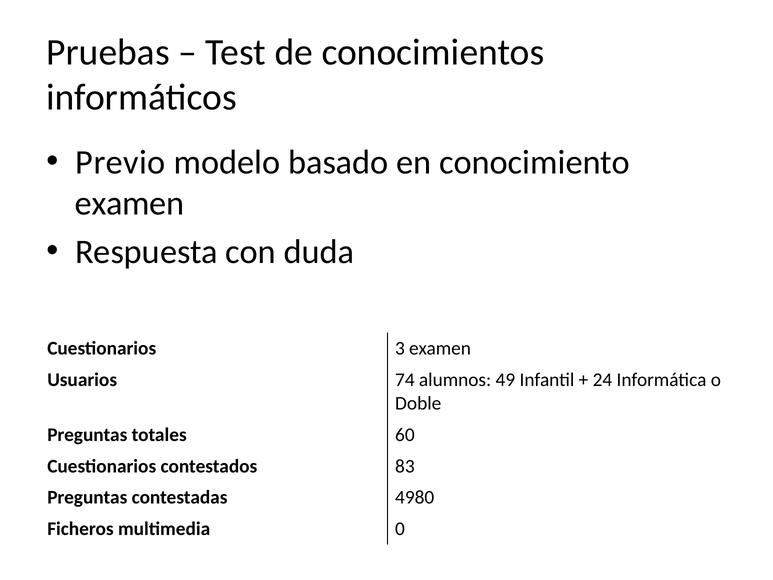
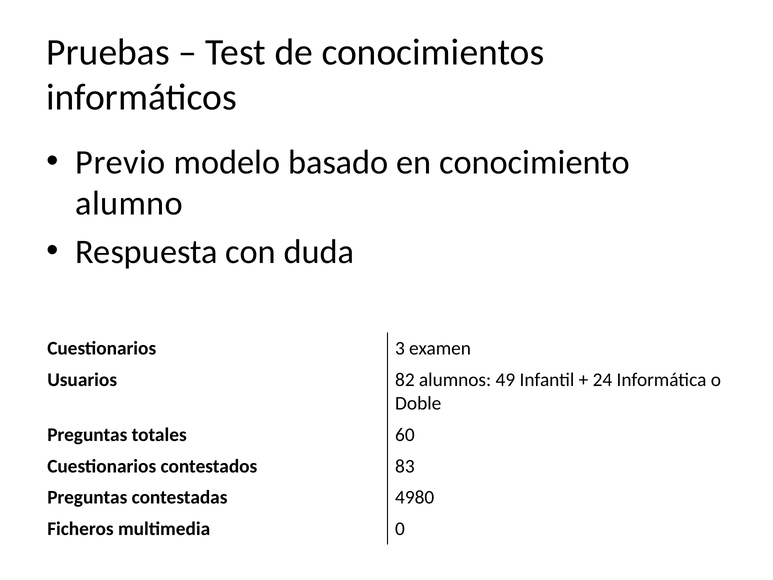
examen at (129, 203): examen -> alumno
74: 74 -> 82
